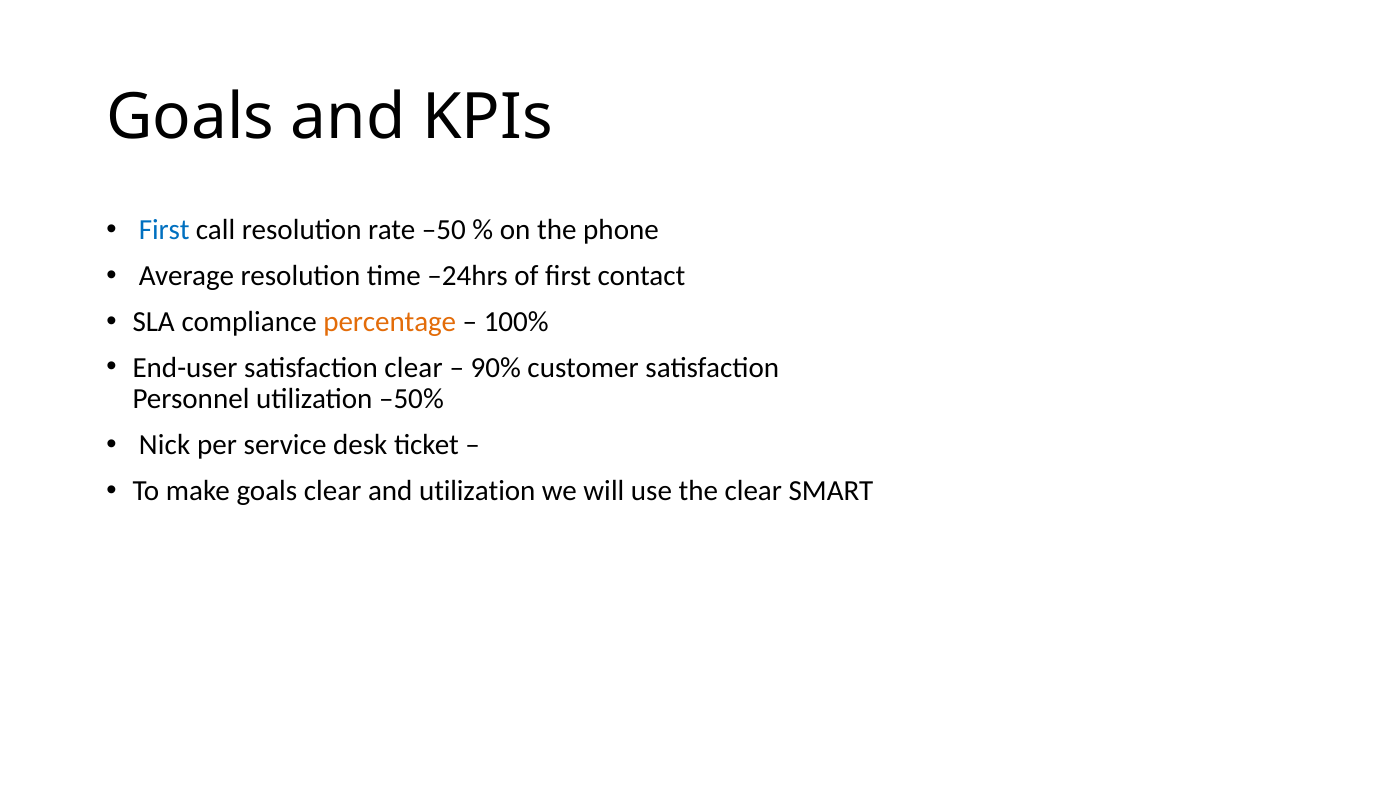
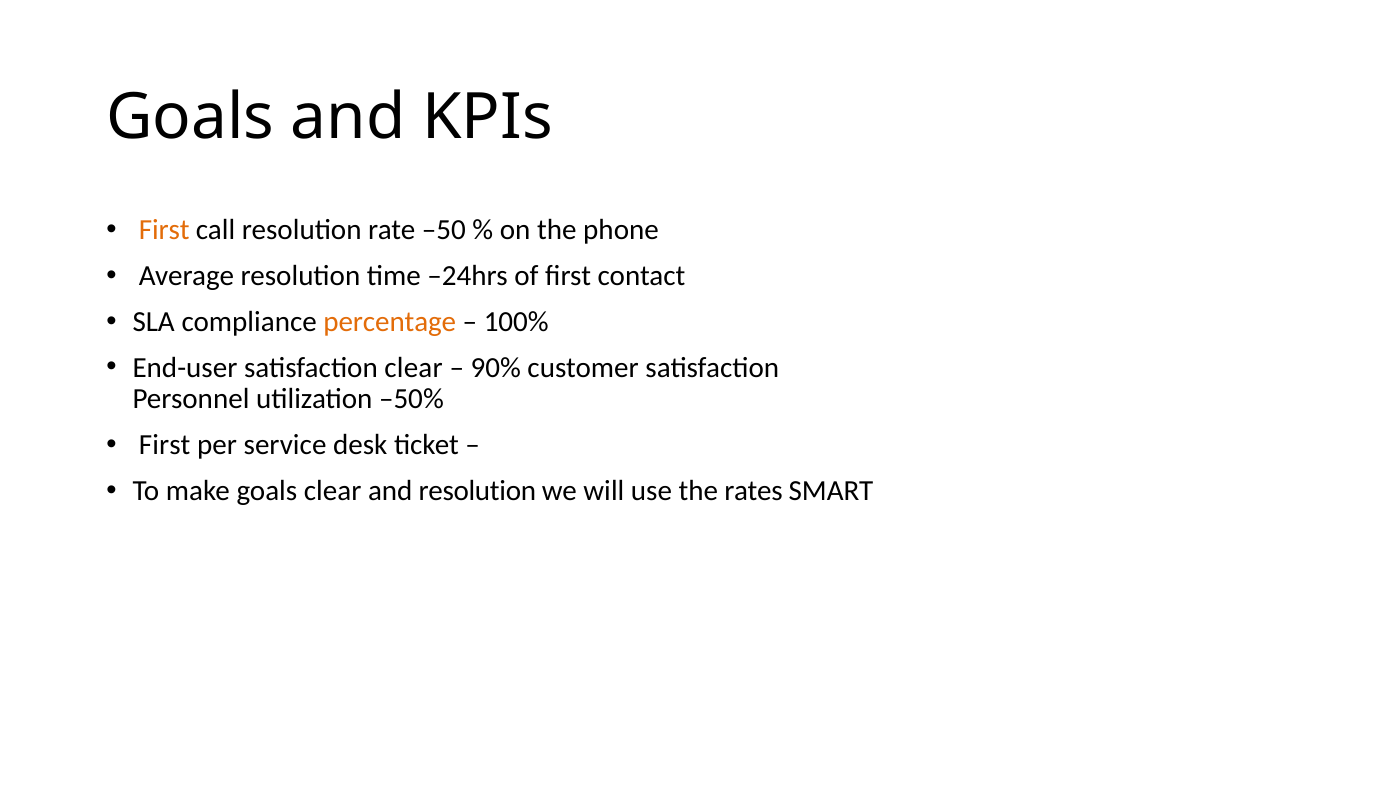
First at (164, 230) colour: blue -> orange
Nick at (165, 445): Nick -> First
and utilization: utilization -> resolution
the clear: clear -> rates
